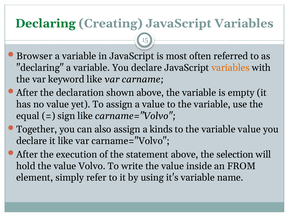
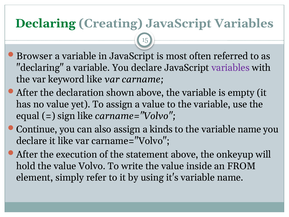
variables at (231, 68) colour: orange -> purple
Together: Together -> Continue
the variable value: value -> name
selection: selection -> onkeyup
